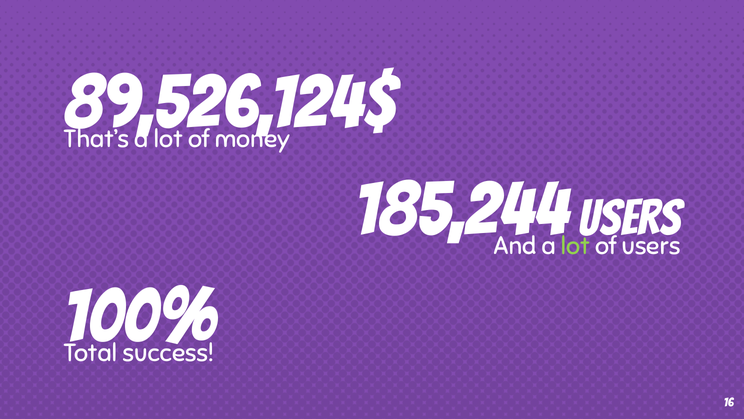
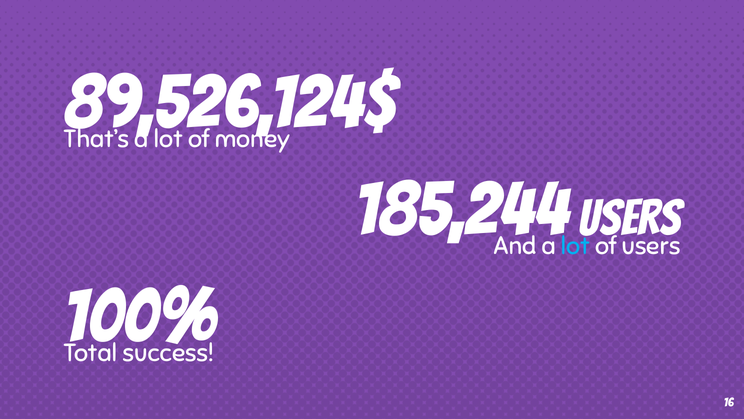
lot at (576, 246) colour: light green -> light blue
